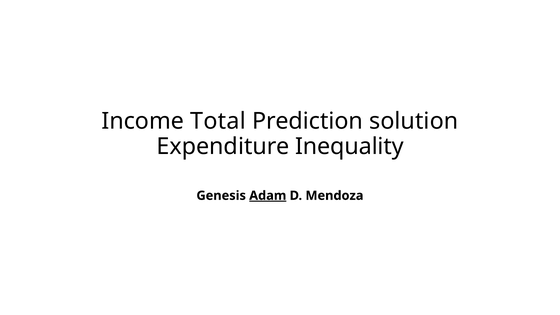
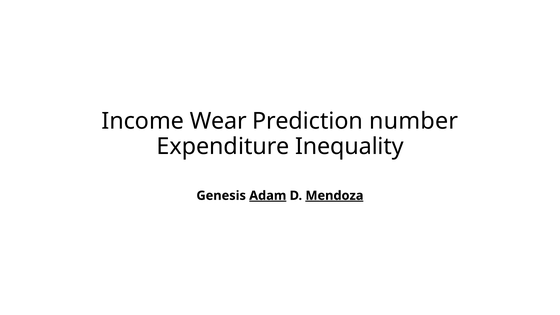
Total: Total -> Wear
solution: solution -> number
Mendoza underline: none -> present
